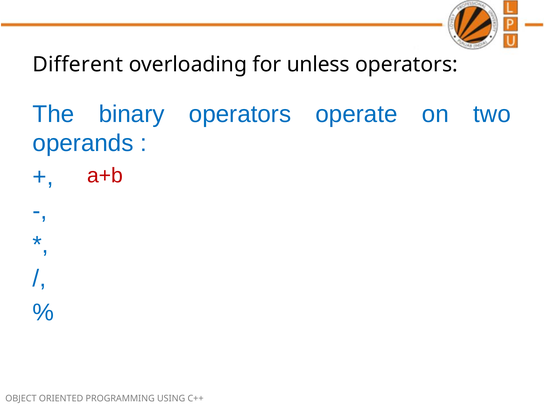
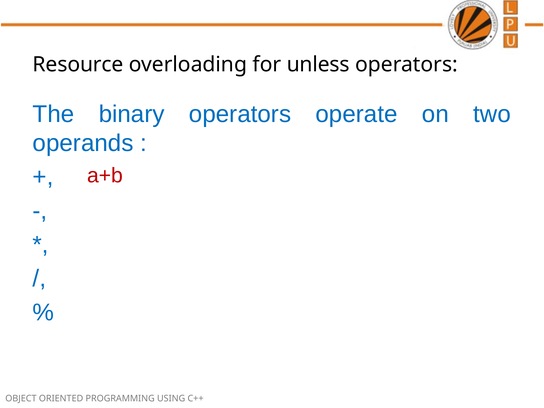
Different: Different -> Resource
